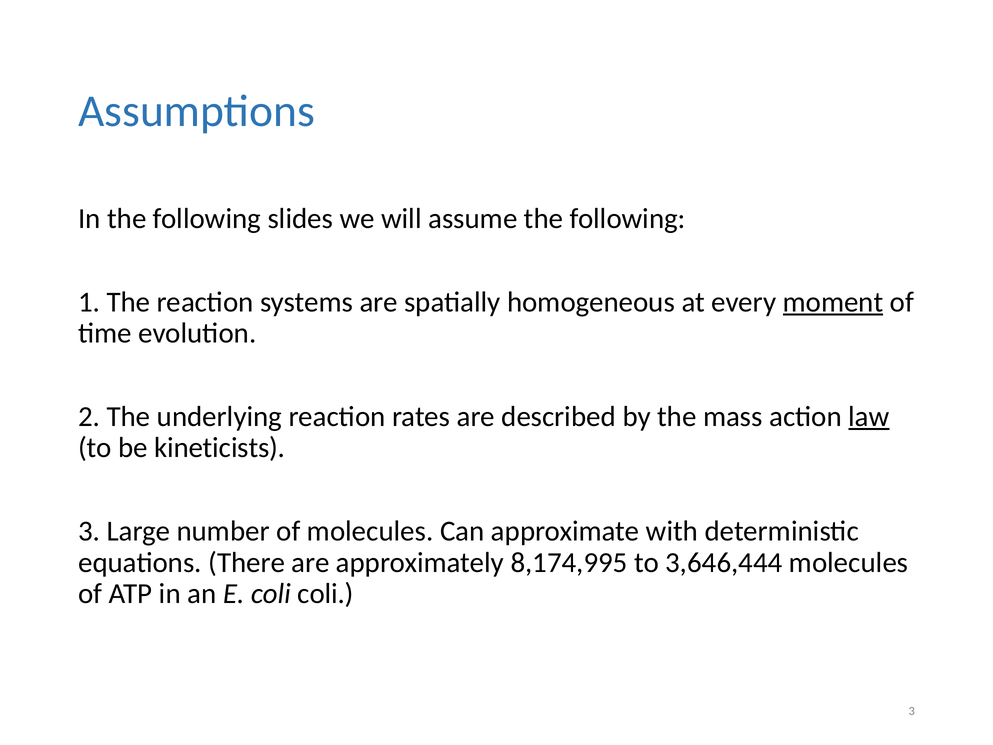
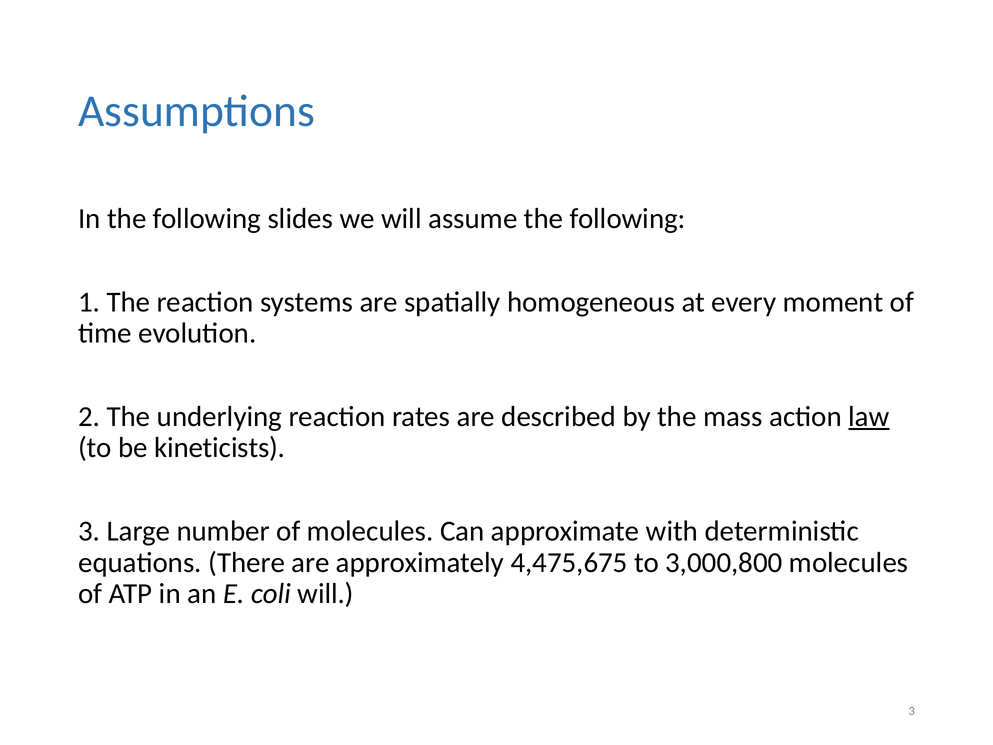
moment underline: present -> none
8,174,995: 8,174,995 -> 4,475,675
3,646,444: 3,646,444 -> 3,000,800
coli coli: coli -> will
